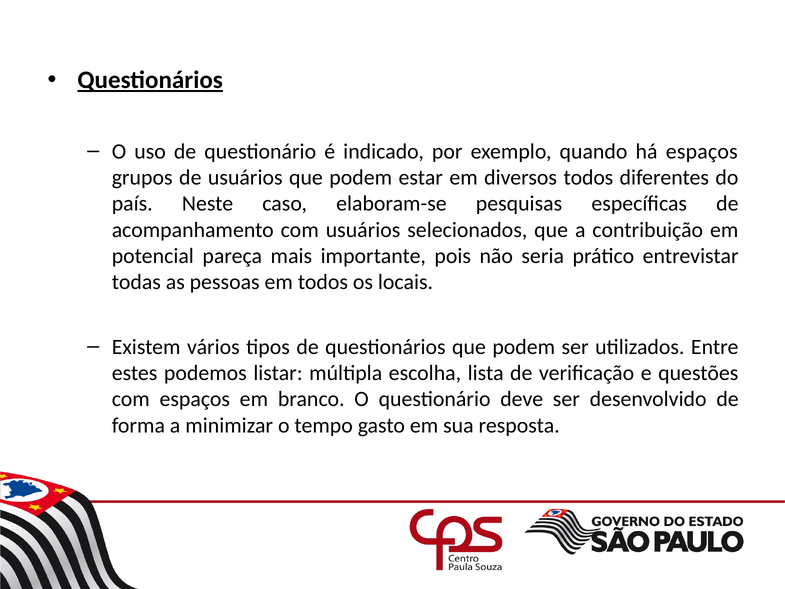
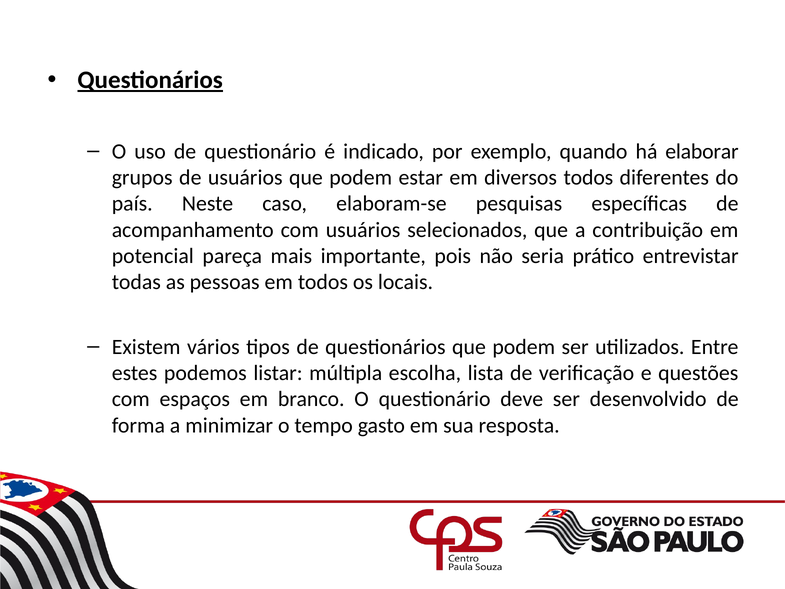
há espaços: espaços -> elaborar
